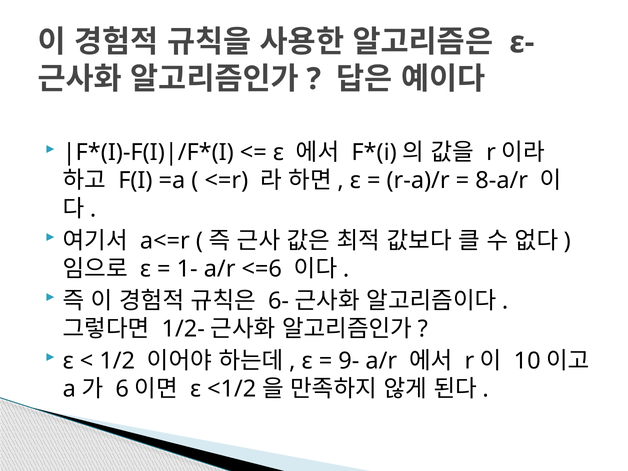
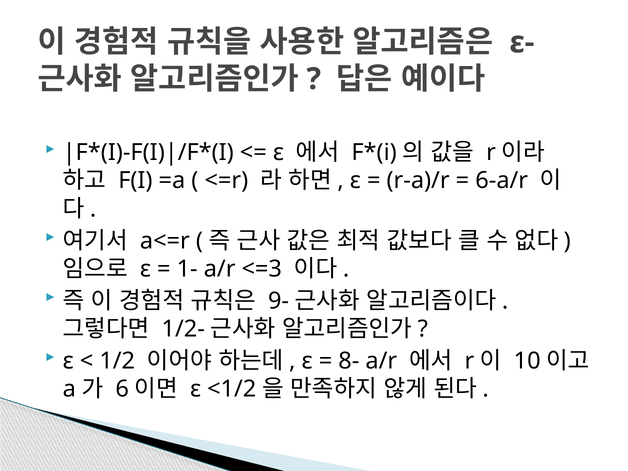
8-a/r: 8-a/r -> 6-a/r
<=6: <=6 -> <=3
6-: 6- -> 9-
9-: 9- -> 8-
